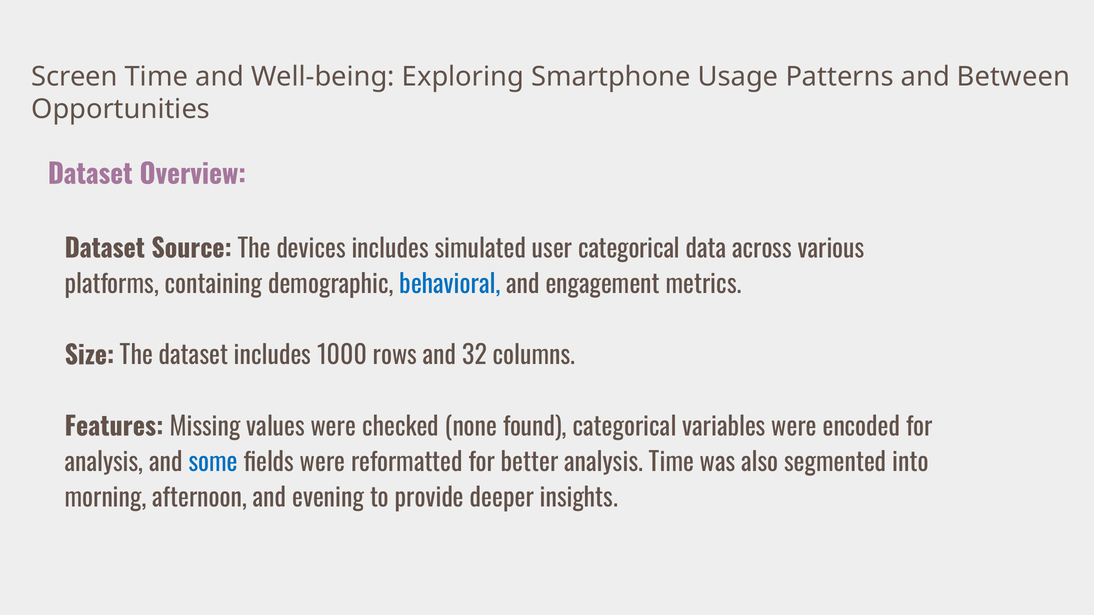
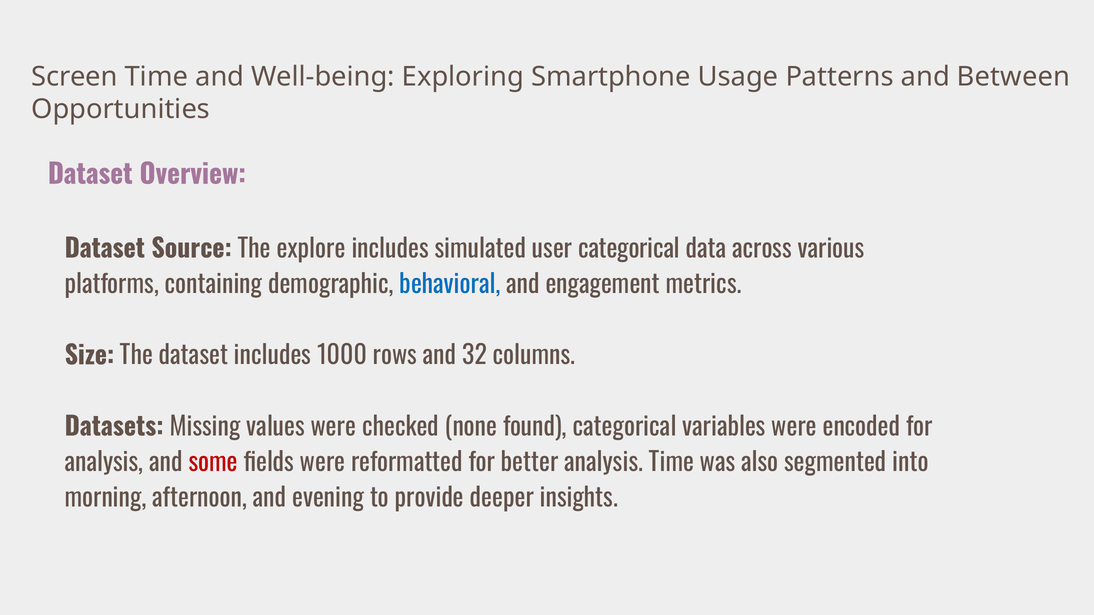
devices: devices -> explore
Features: Features -> Datasets
some colour: blue -> red
